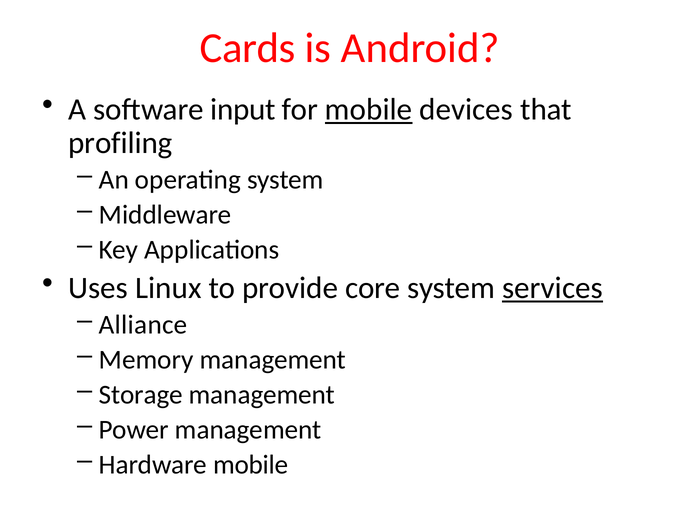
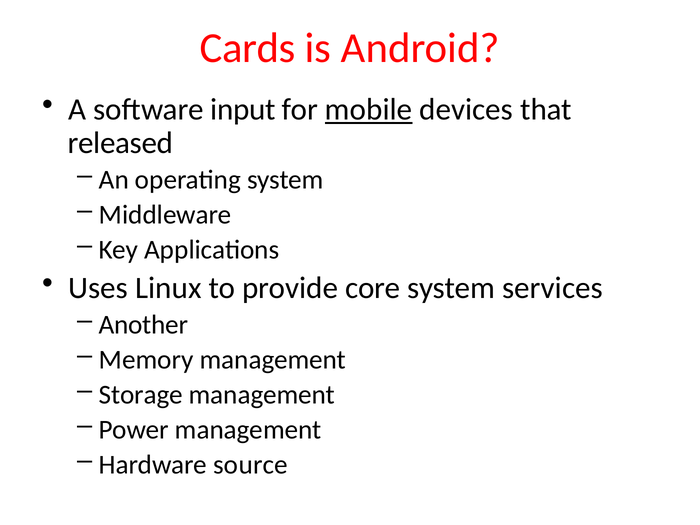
profiling: profiling -> released
services underline: present -> none
Alliance: Alliance -> Another
Hardware mobile: mobile -> source
